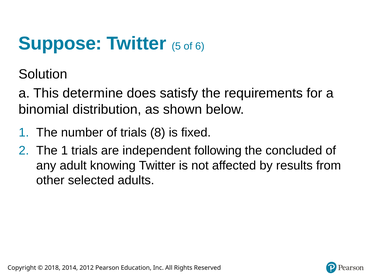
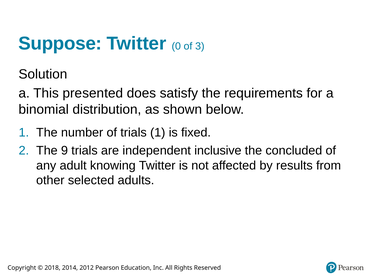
5: 5 -> 0
6: 6 -> 3
determine: determine -> presented
trials 8: 8 -> 1
The 1: 1 -> 9
following: following -> inclusive
